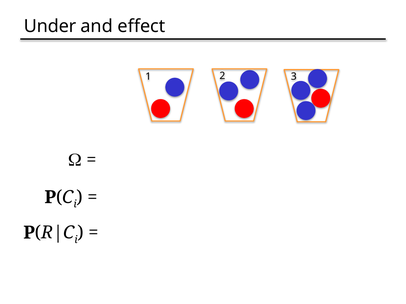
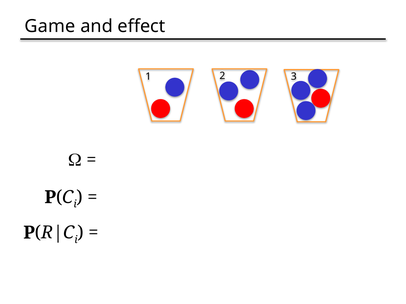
Under: Under -> Game
